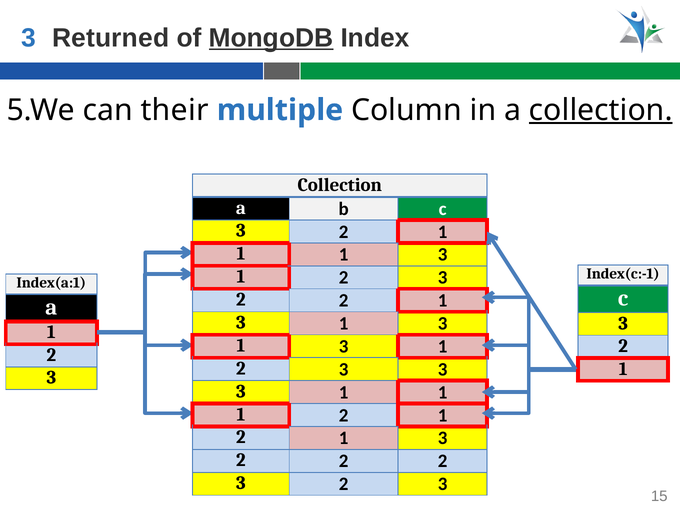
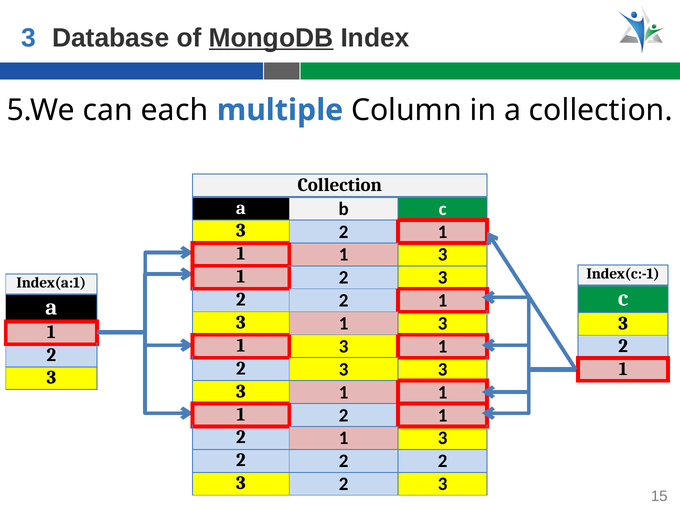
Returned: Returned -> Database
their: their -> each
collection at (601, 110) underline: present -> none
